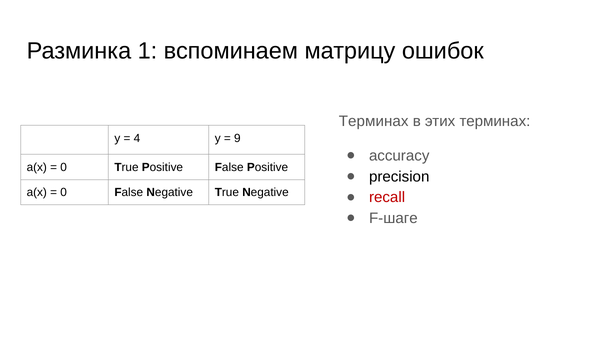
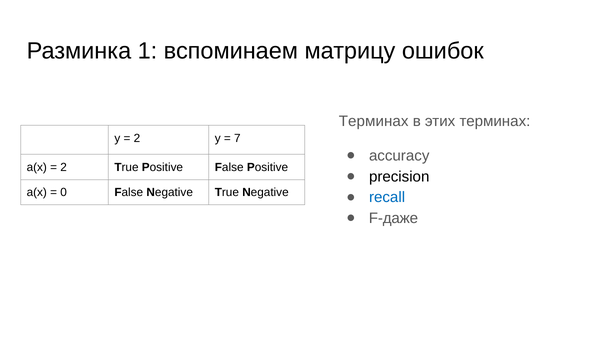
4 at (137, 138): 4 -> 2
9: 9 -> 7
0 at (64, 167): 0 -> 2
recall colour: red -> blue
F-шаге: F-шаге -> F-даже
